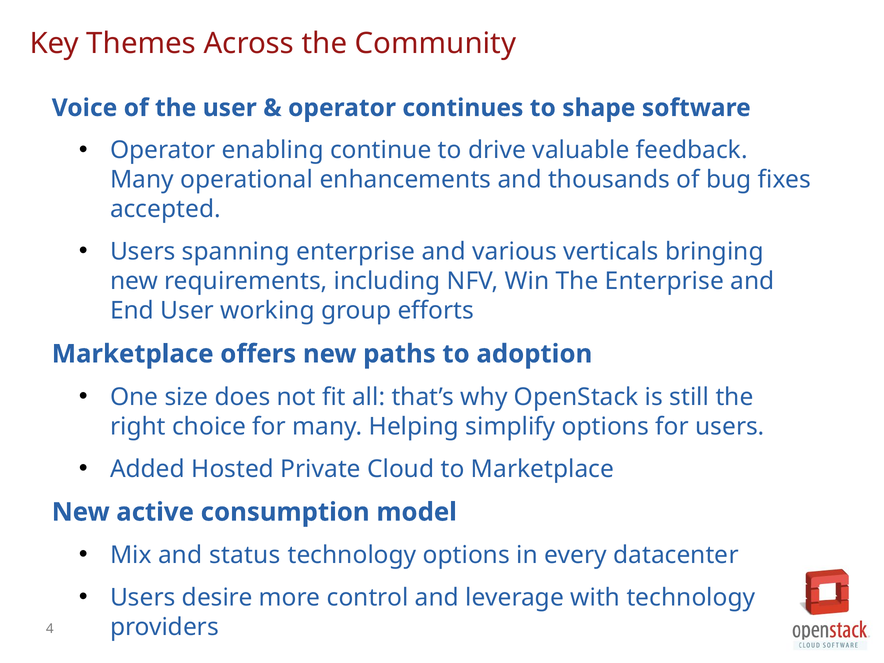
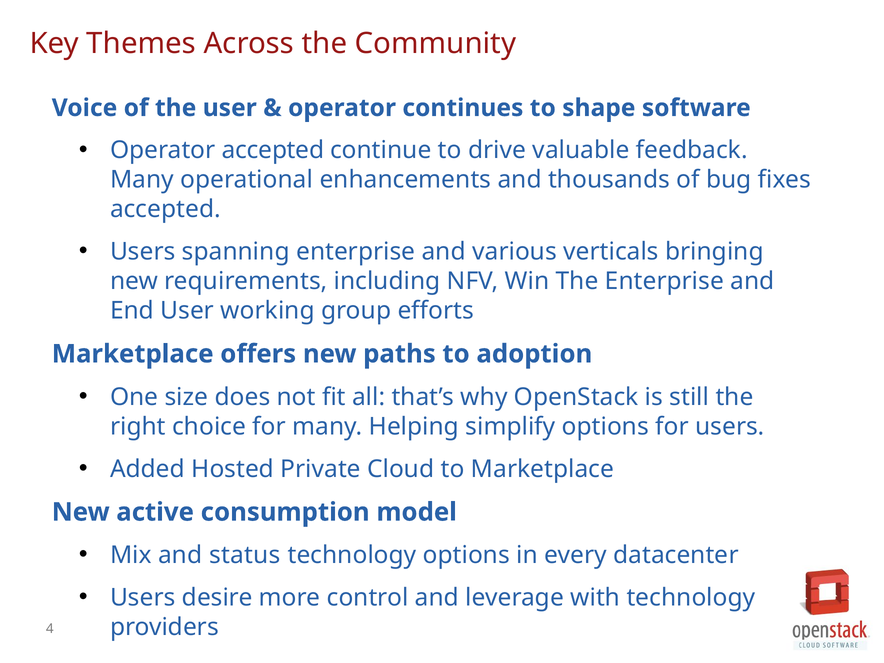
Operator enabling: enabling -> accepted
